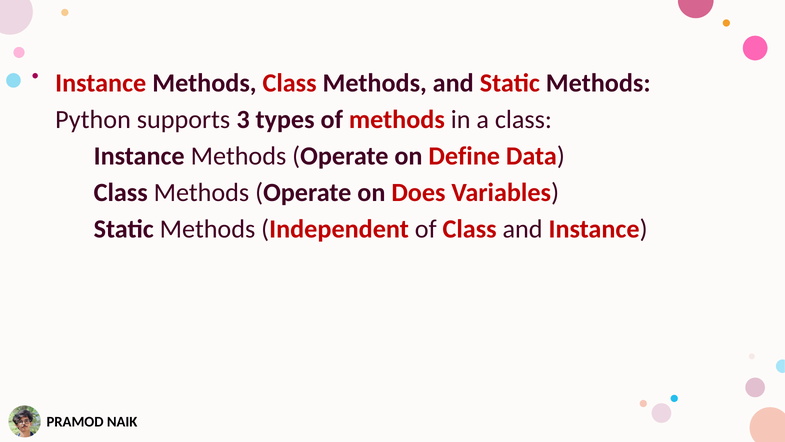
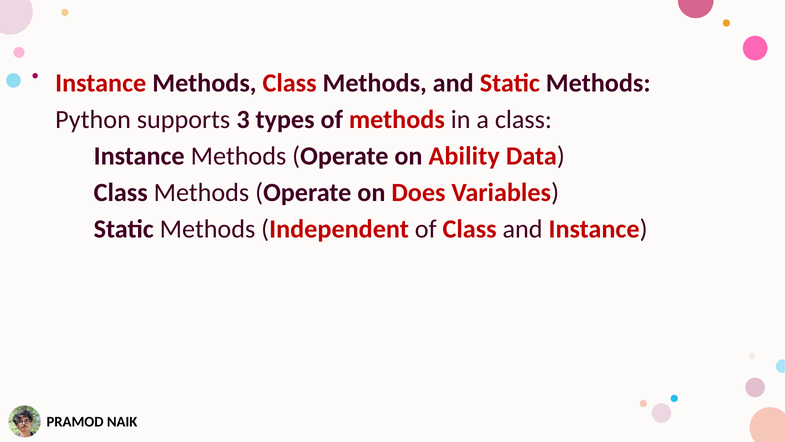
Define: Define -> Ability
